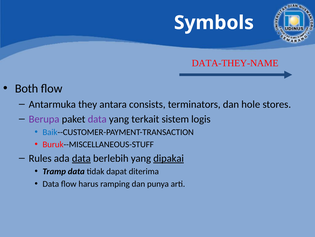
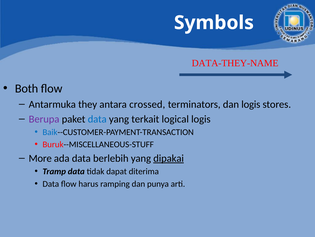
consists: consists -> crossed
dan hole: hole -> logis
data at (97, 119) colour: purple -> blue
sistem: sistem -> logical
Rules: Rules -> More
data at (81, 158) underline: present -> none
